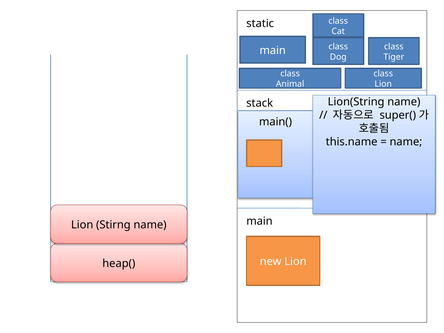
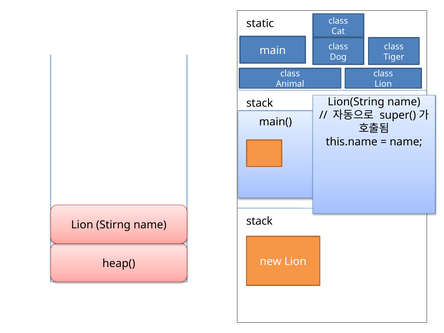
main at (259, 221): main -> stack
